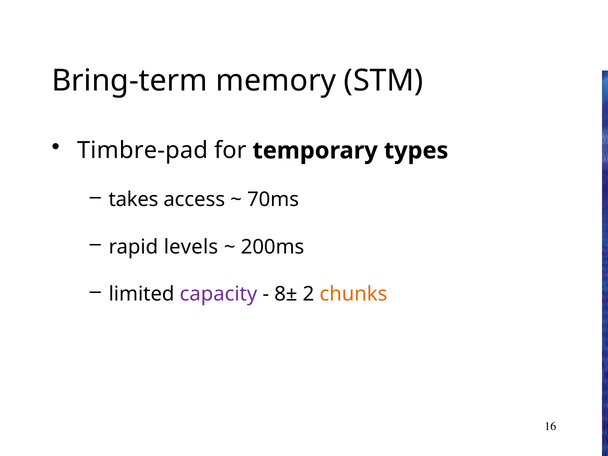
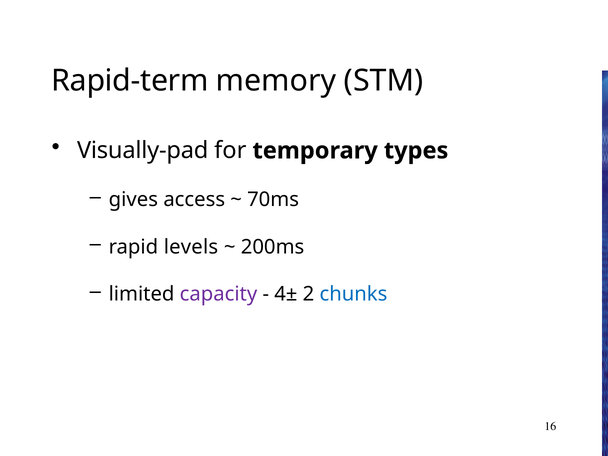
Bring-term: Bring-term -> Rapid-term
Timbre-pad: Timbre-pad -> Visually-pad
takes: takes -> gives
8±: 8± -> 4±
chunks colour: orange -> blue
